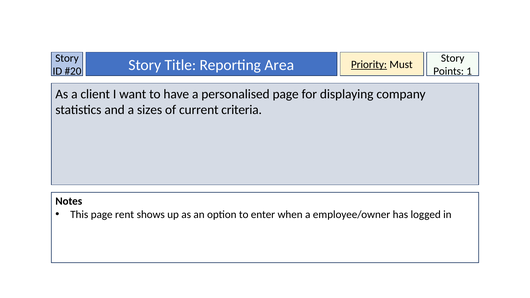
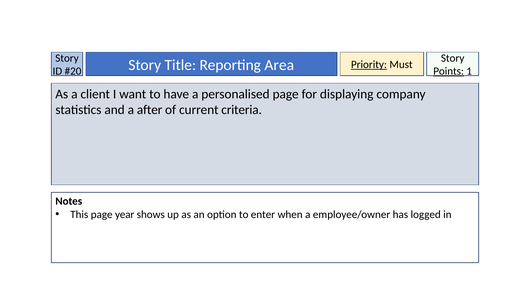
Points underline: none -> present
sizes: sizes -> after
rent: rent -> year
